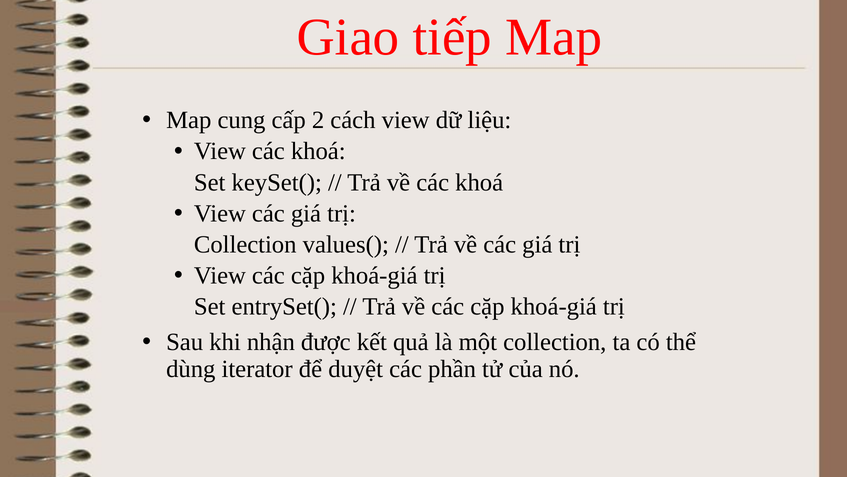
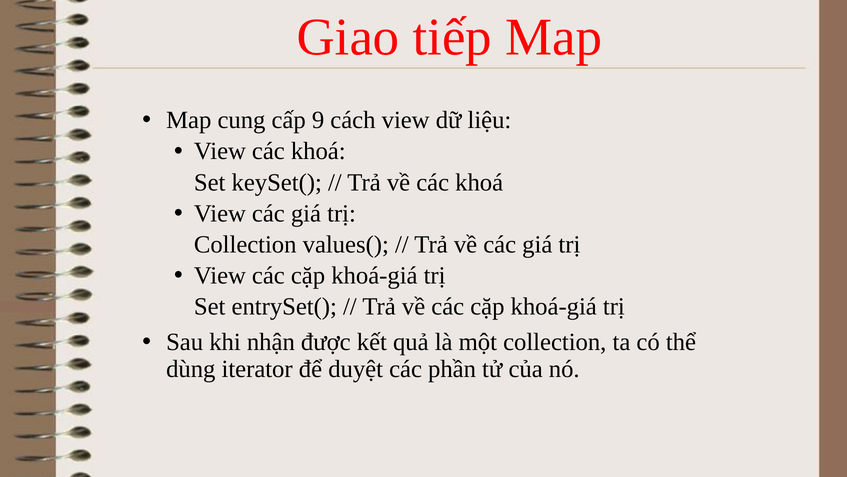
2: 2 -> 9
